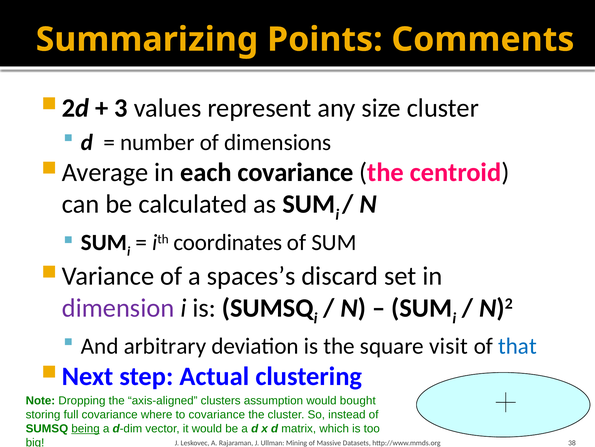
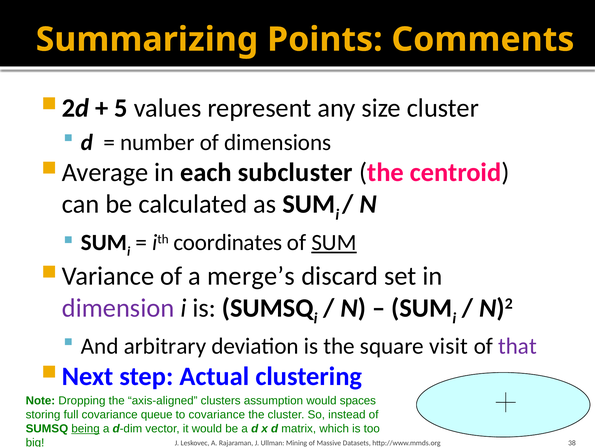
3: 3 -> 5
each covariance: covariance -> subcluster
SUM at (334, 242) underline: none -> present
spaces’s: spaces’s -> merge’s
that colour: blue -> purple
bought: bought -> spaces
where: where -> queue
